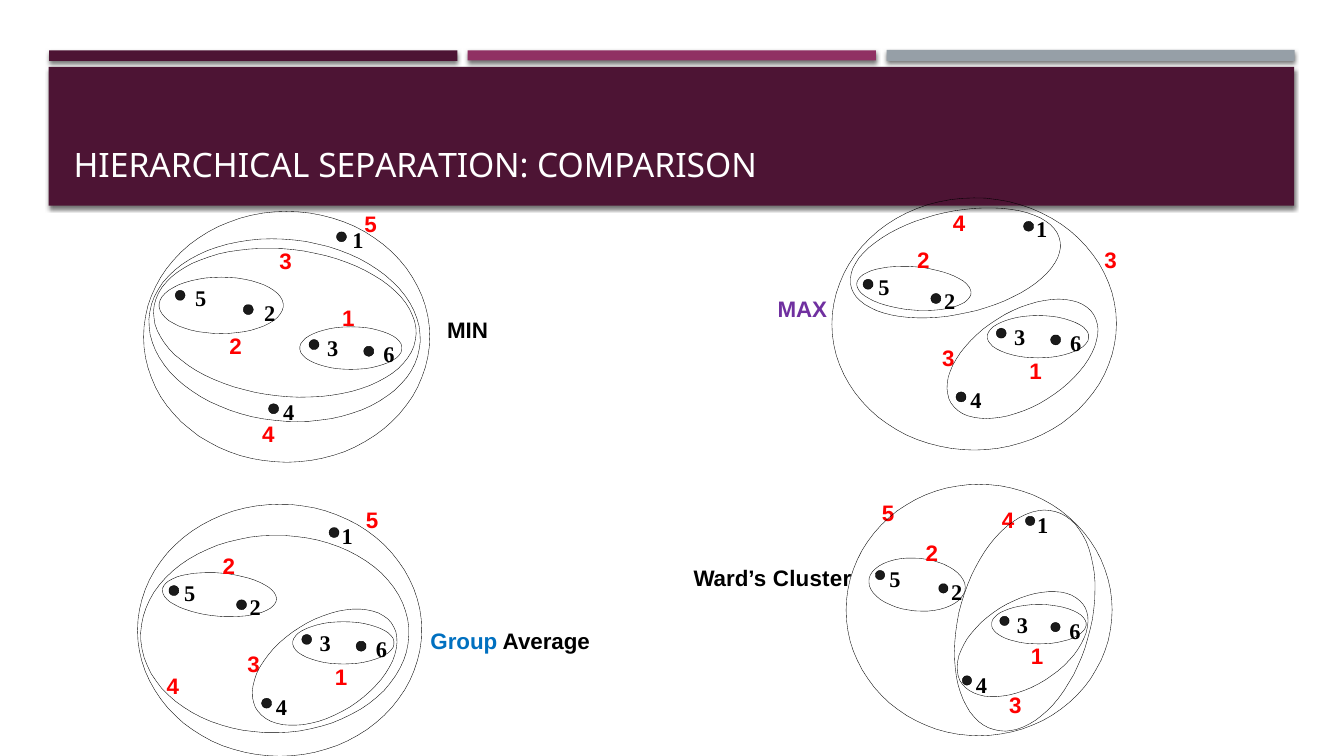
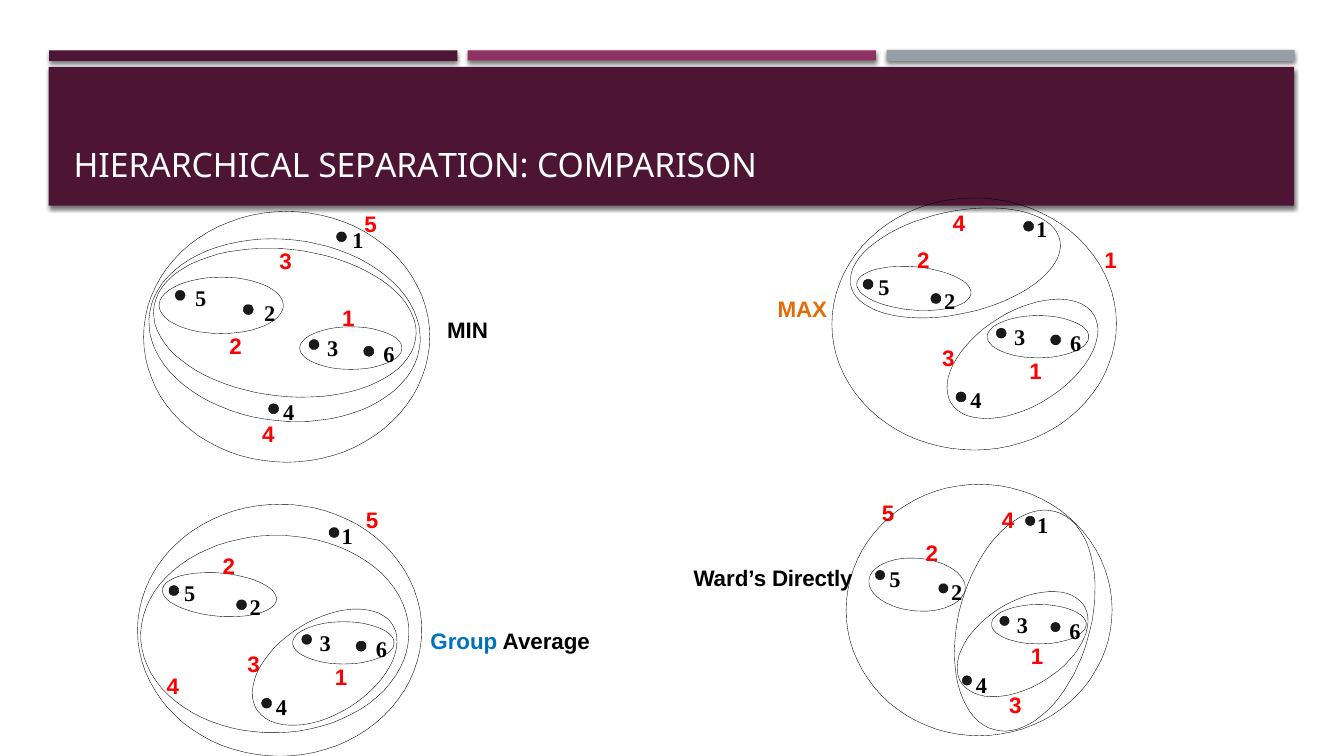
3 at (1111, 261): 3 -> 1
MAX colour: purple -> orange
Cluster: Cluster -> Directly
